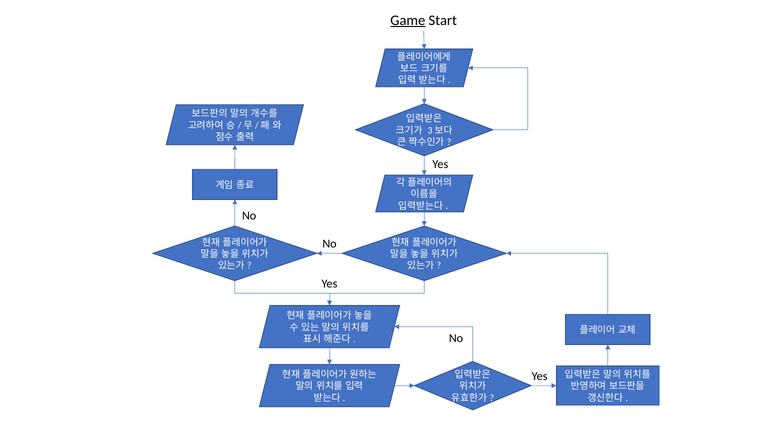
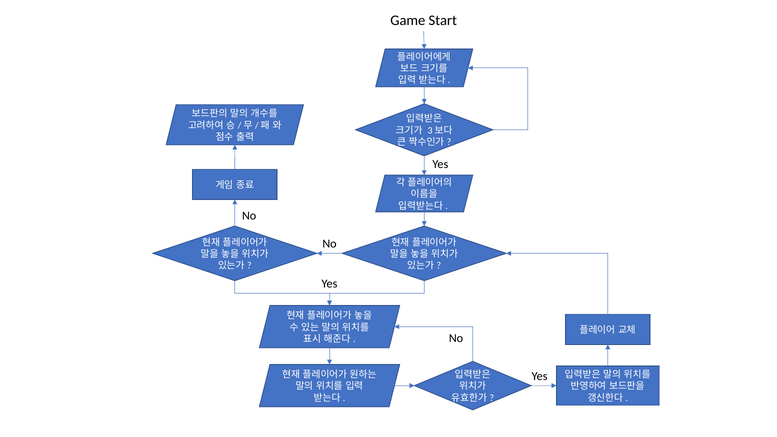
Game underline: present -> none
